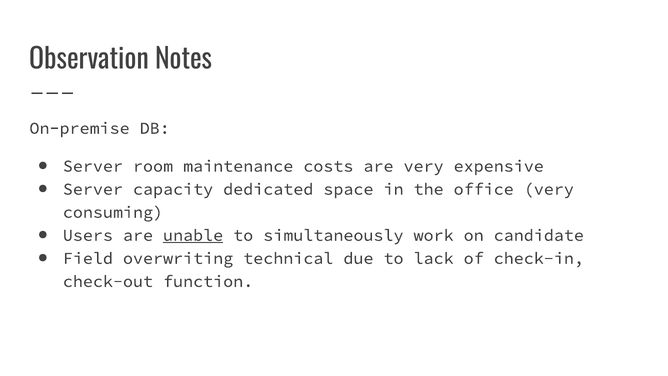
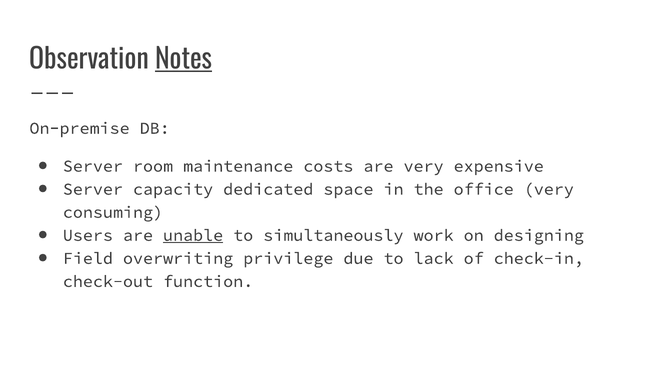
Notes underline: none -> present
candidate: candidate -> designing
technical: technical -> privilege
